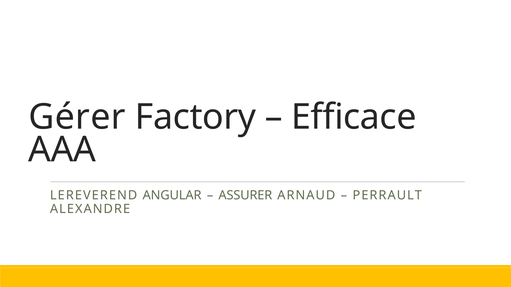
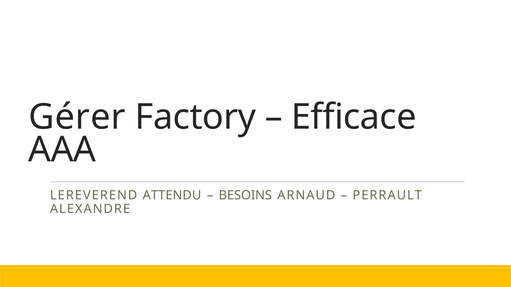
ANGULAR: ANGULAR -> ATTENDU
ASSURER: ASSURER -> BESOINS
